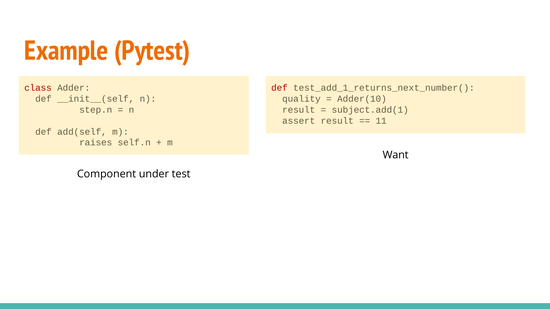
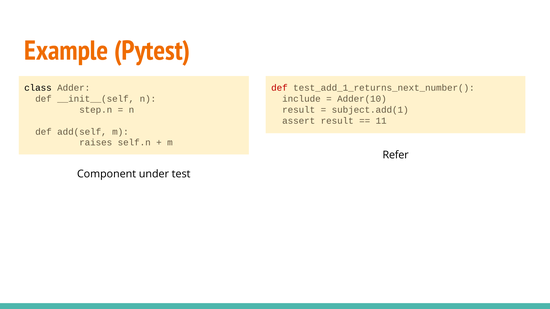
class colour: red -> black
quality: quality -> include
Want: Want -> Refer
